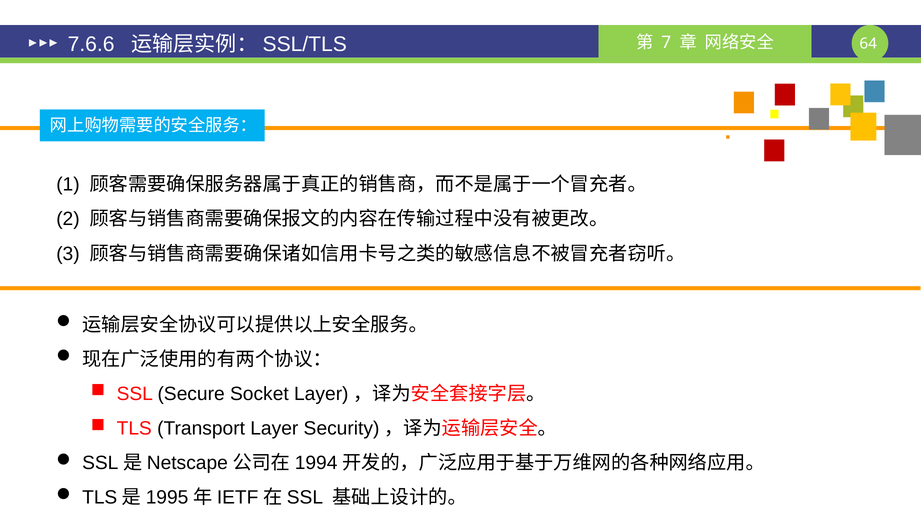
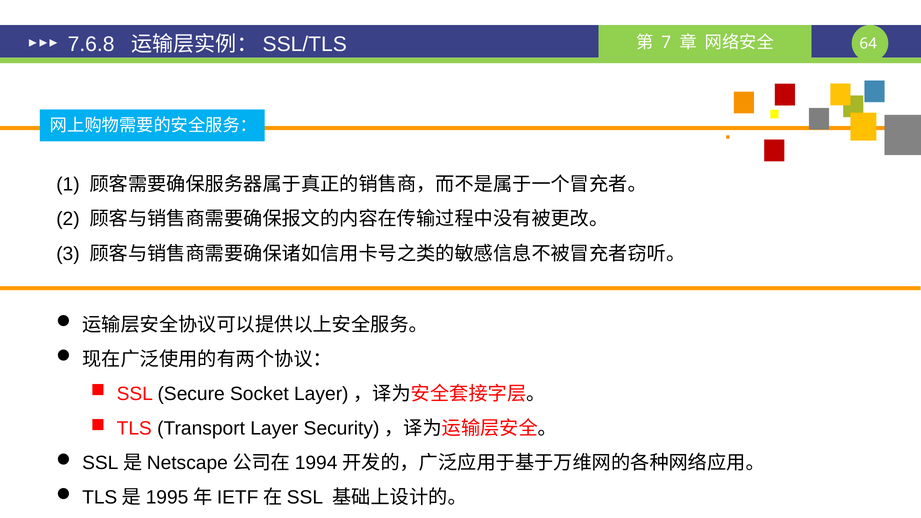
7.6.6: 7.6.6 -> 7.6.8
